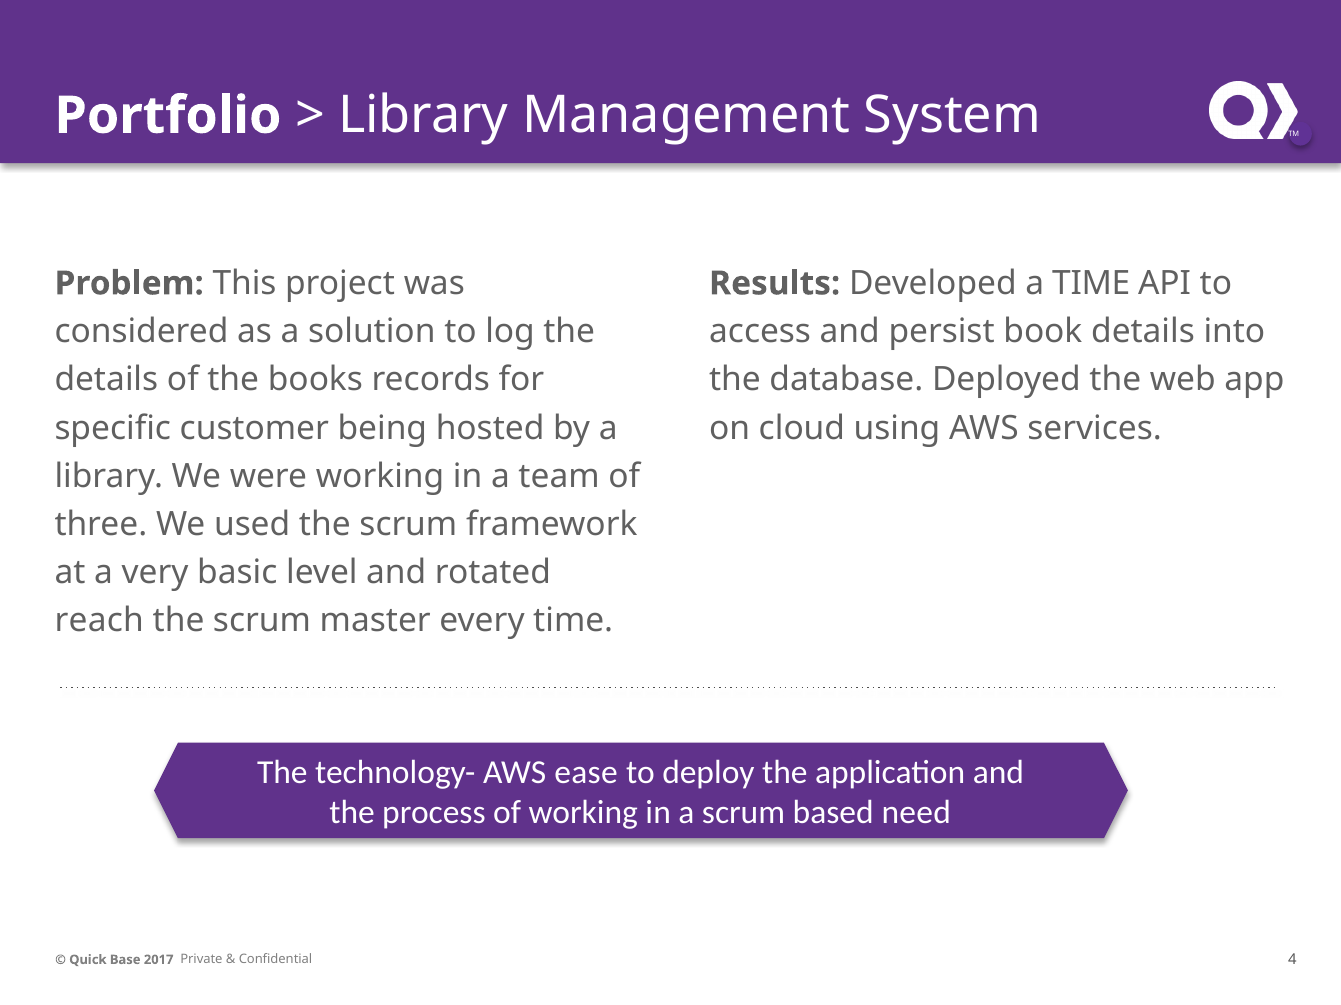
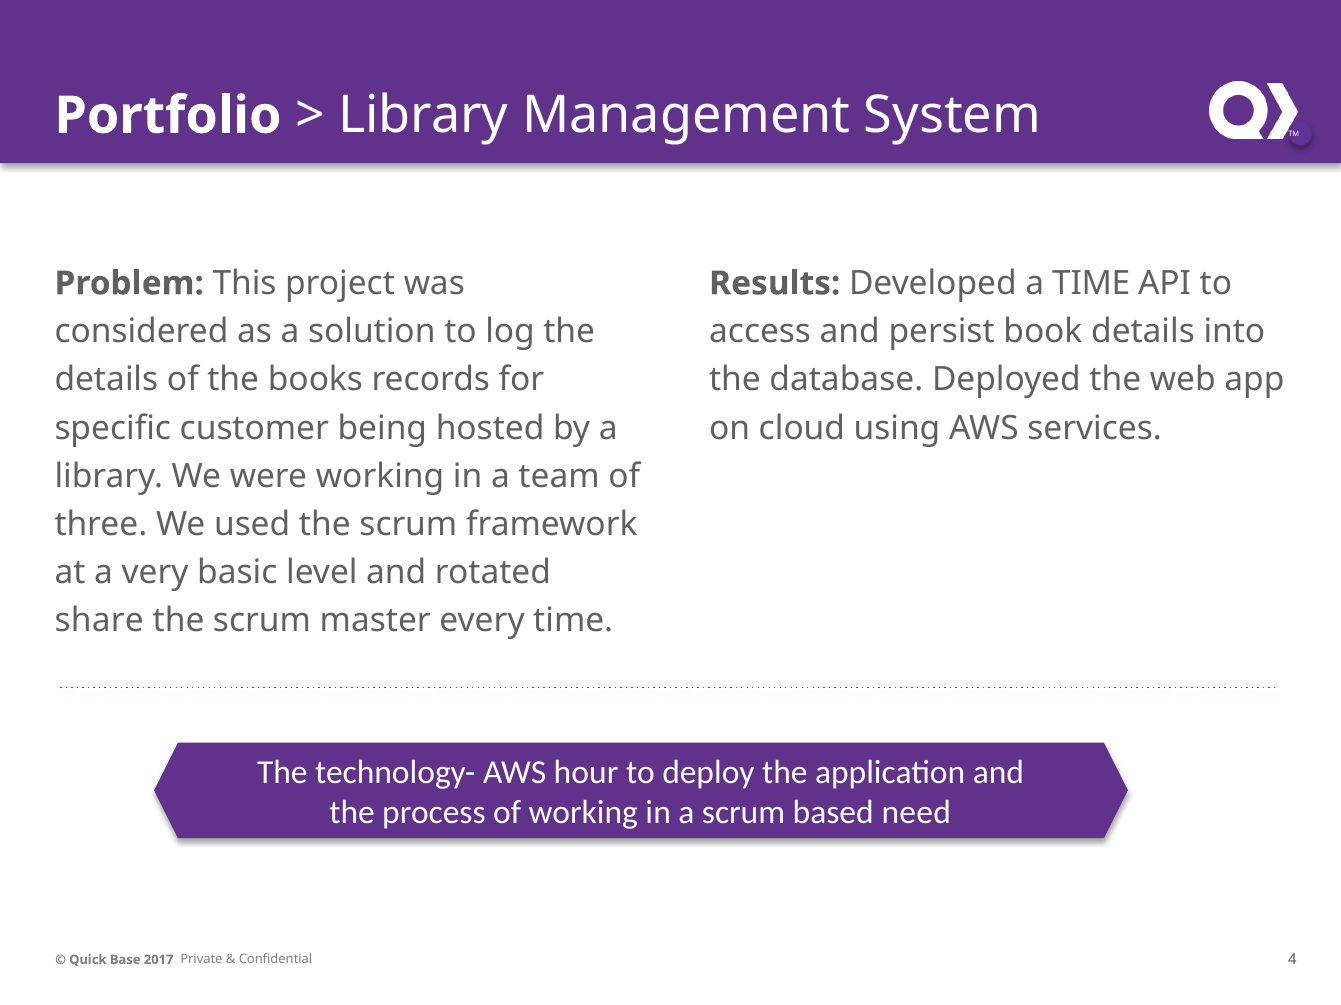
reach: reach -> share
ease: ease -> hour
